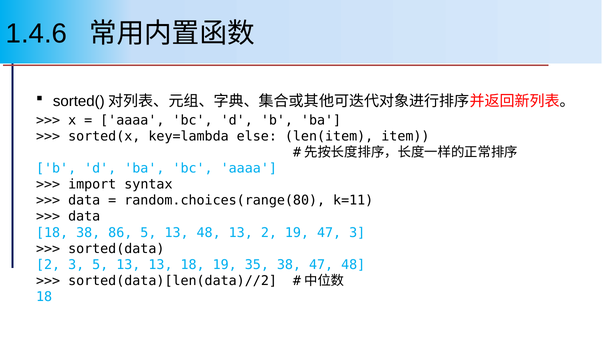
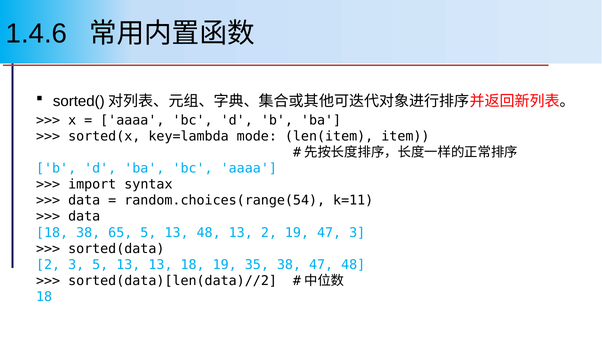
else: else -> mode
random.choices(range(80: random.choices(range(80 -> random.choices(range(54
86: 86 -> 65
